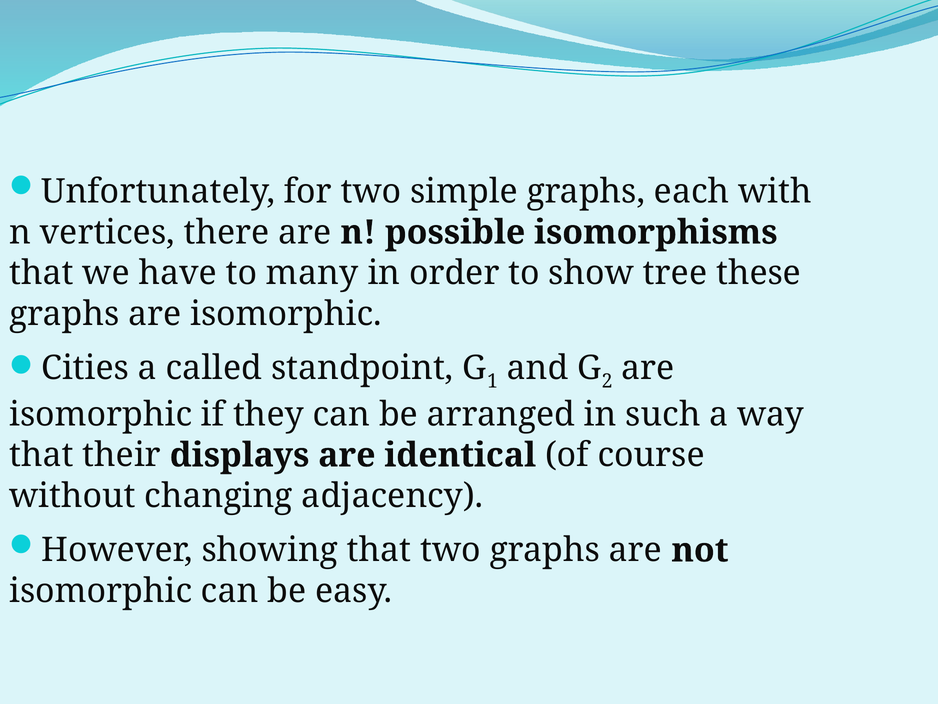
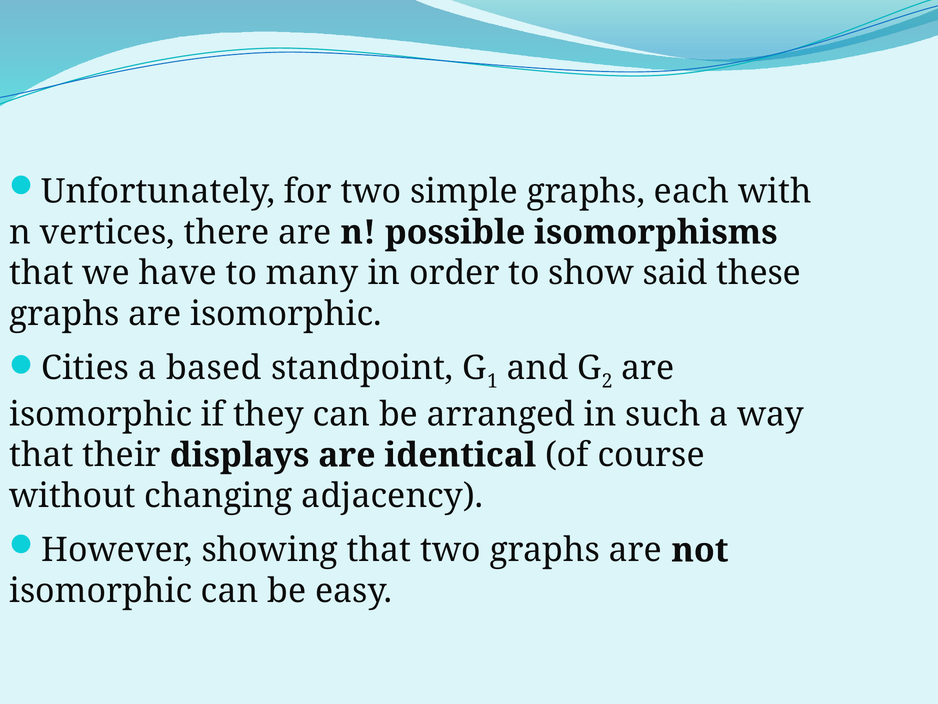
tree: tree -> said
called: called -> based
